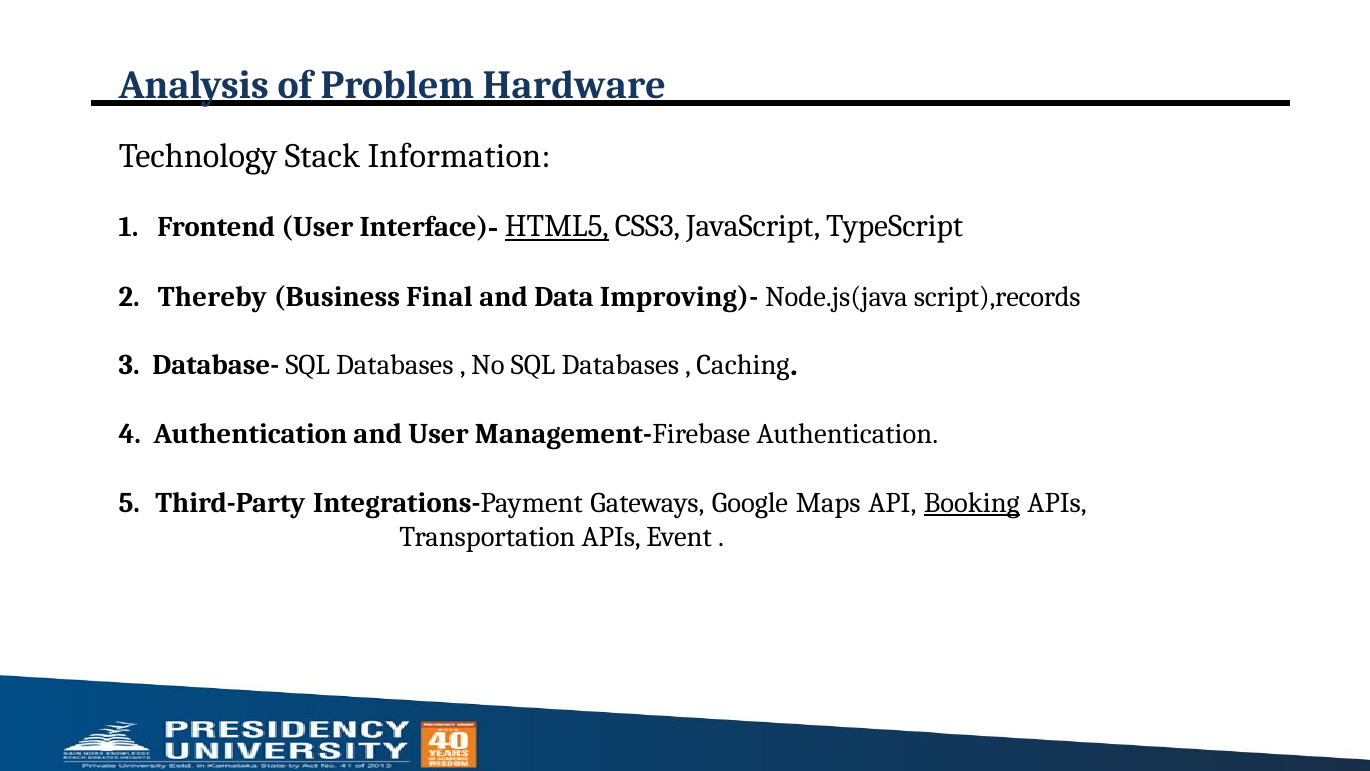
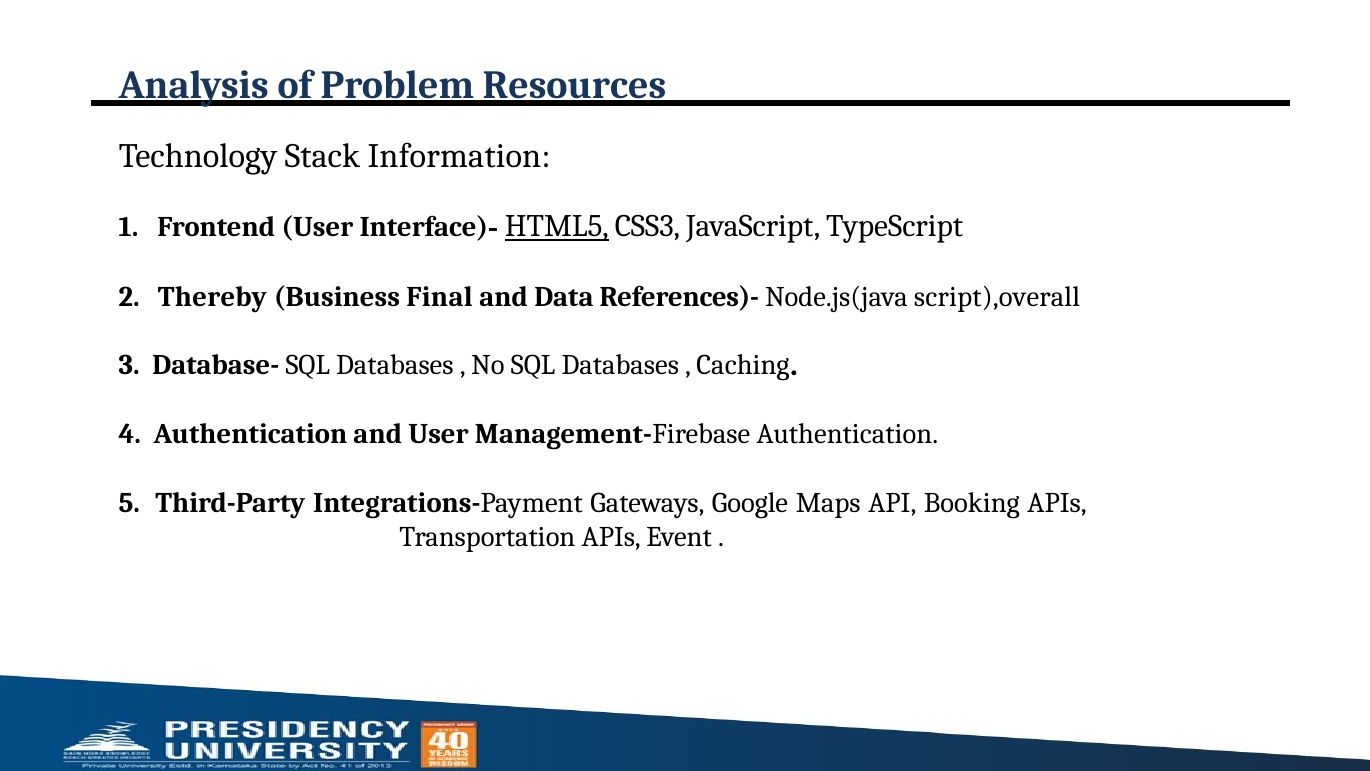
Hardware: Hardware -> Resources
Improving)-: Improving)- -> References)-
script),records: script),records -> script),overall
Booking underline: present -> none
